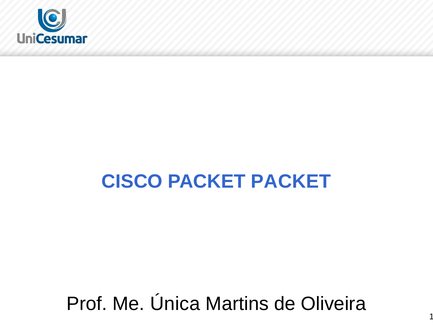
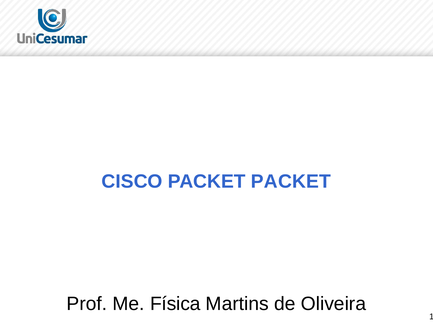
Única: Única -> Física
